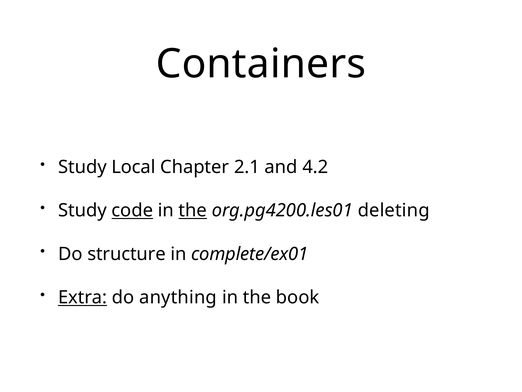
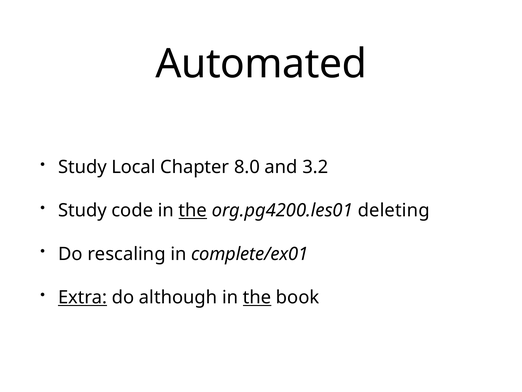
Containers: Containers -> Automated
2.1: 2.1 -> 8.0
4.2: 4.2 -> 3.2
code underline: present -> none
structure: structure -> rescaling
anything: anything -> although
the at (257, 297) underline: none -> present
